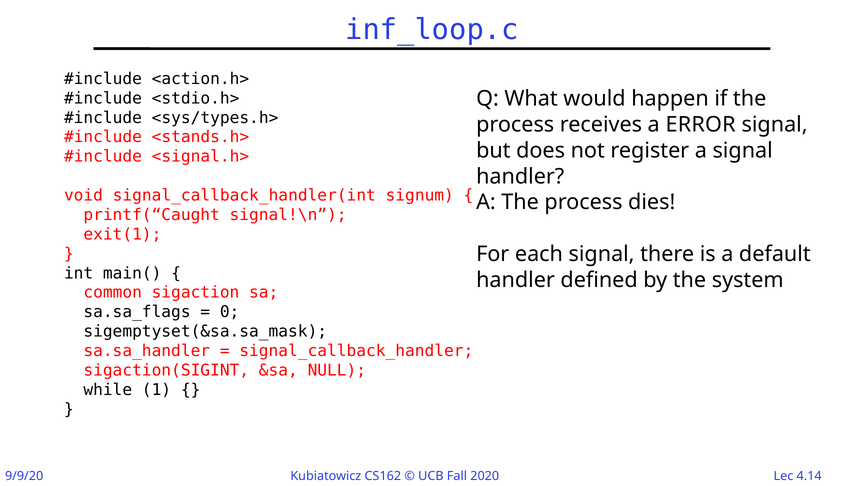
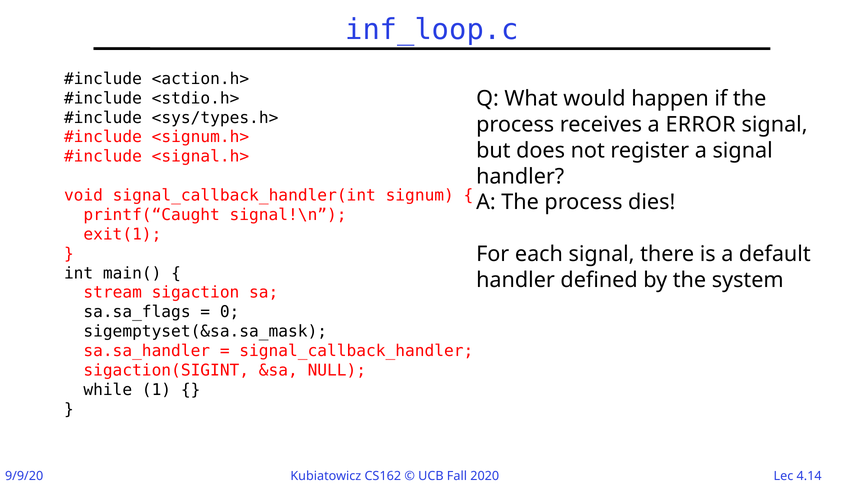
<stands.h>: <stands.h> -> <signum.h>
common: common -> stream
